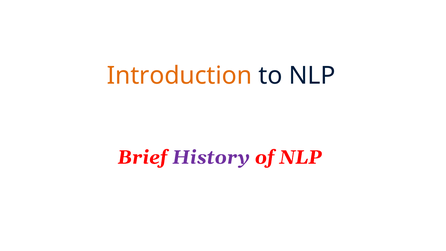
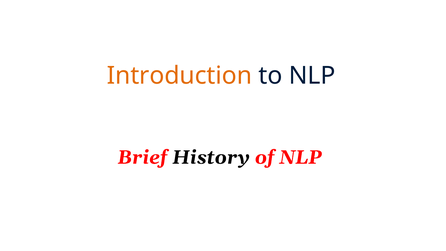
History colour: purple -> black
